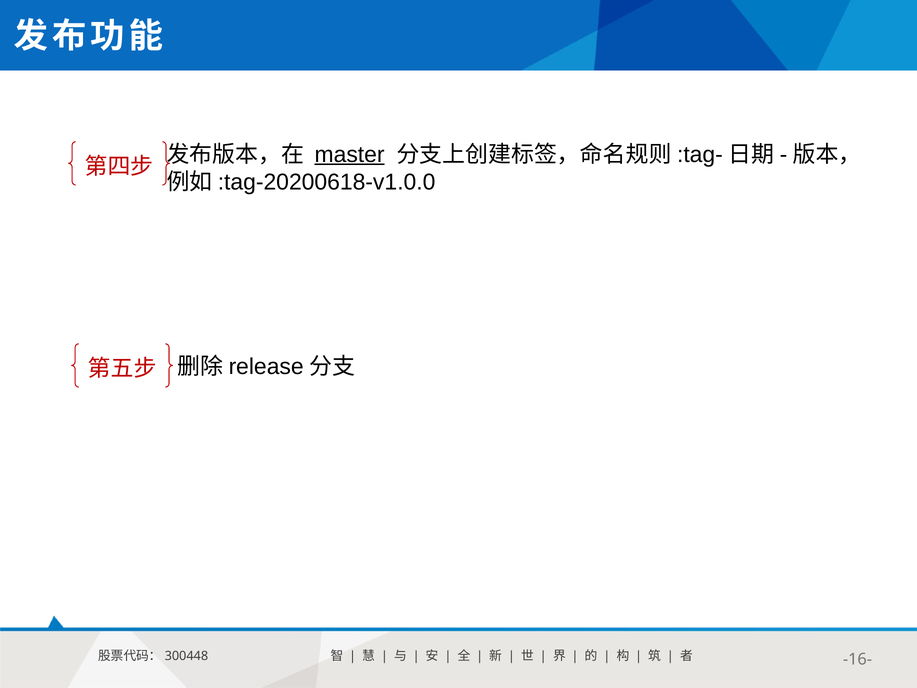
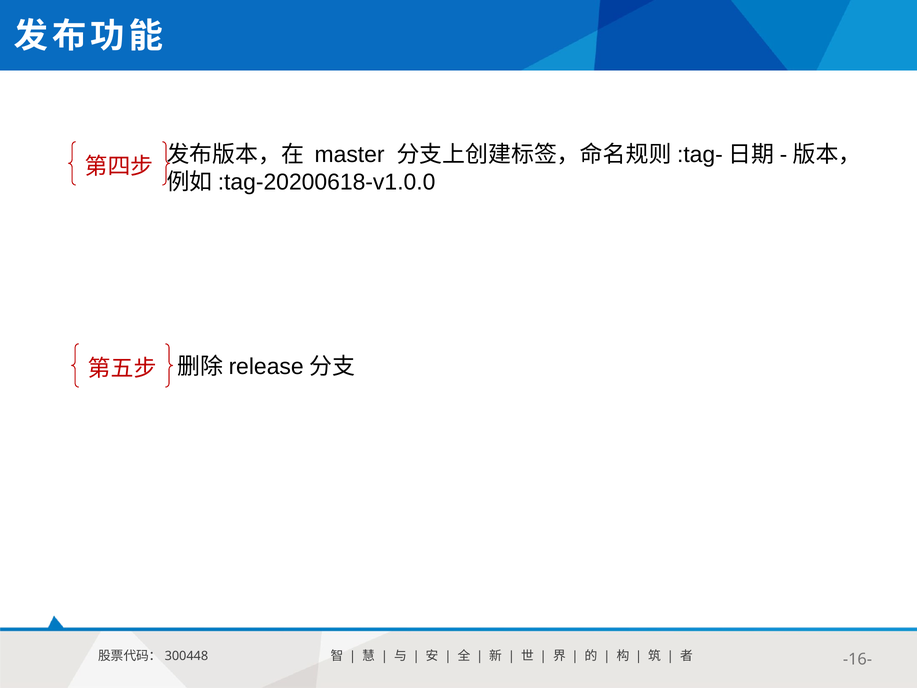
master underline: present -> none
